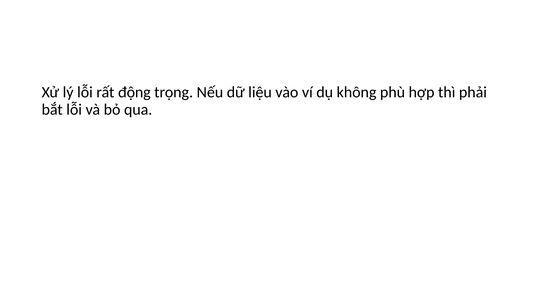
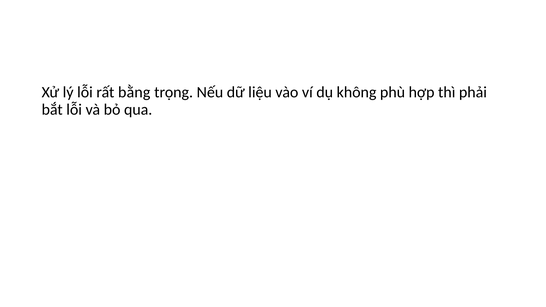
động: động -> bằng
